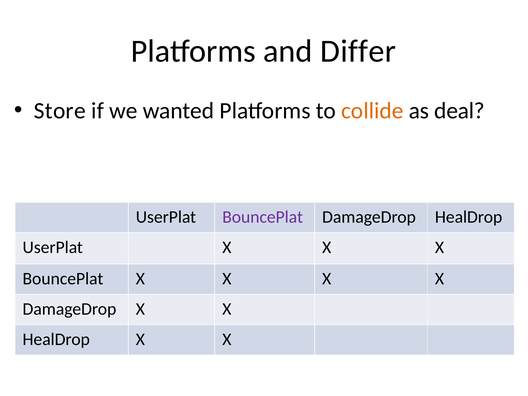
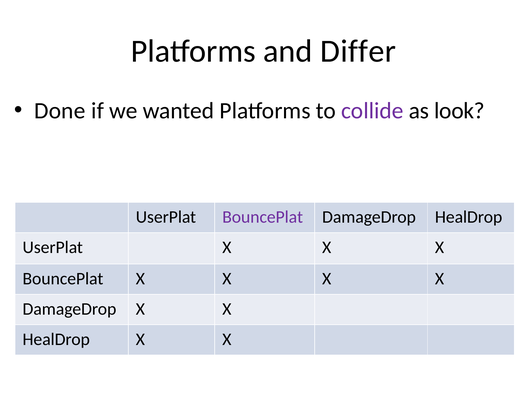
Store: Store -> Done
collide colour: orange -> purple
deal: deal -> look
